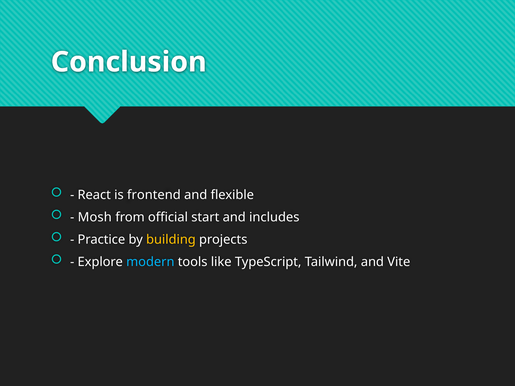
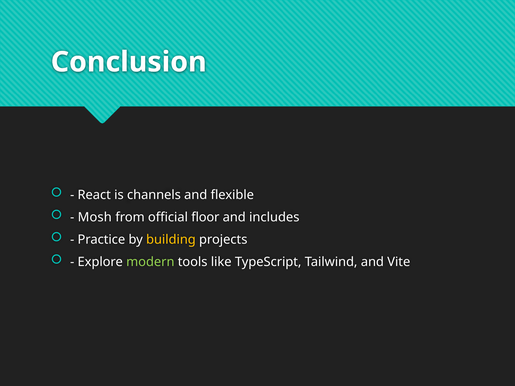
frontend: frontend -> channels
start: start -> floor
modern colour: light blue -> light green
